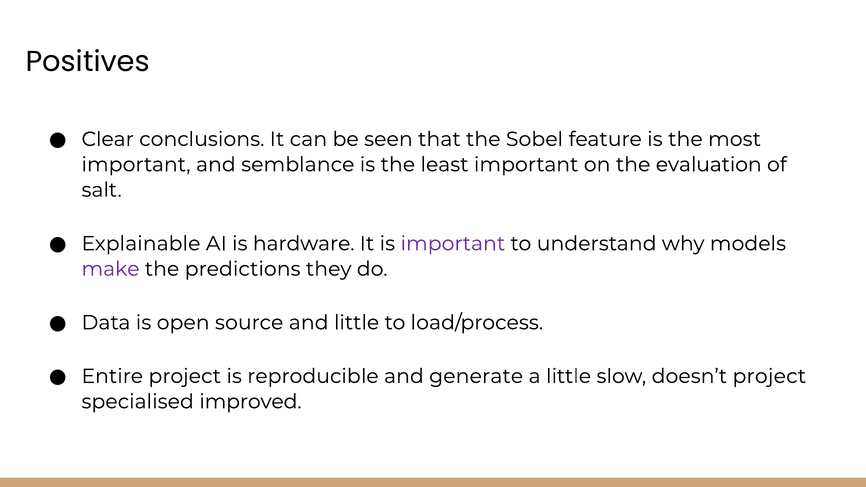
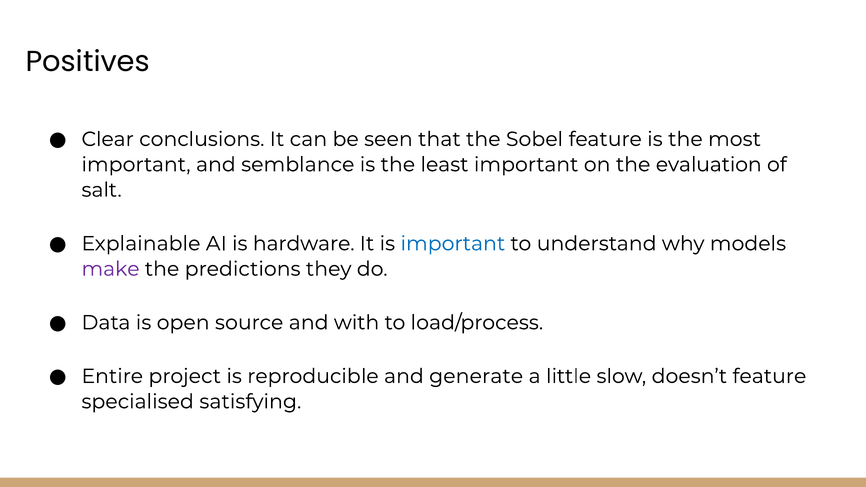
important at (453, 244) colour: purple -> blue
and little: little -> with
doesn’t project: project -> feature
improved: improved -> satisfying
